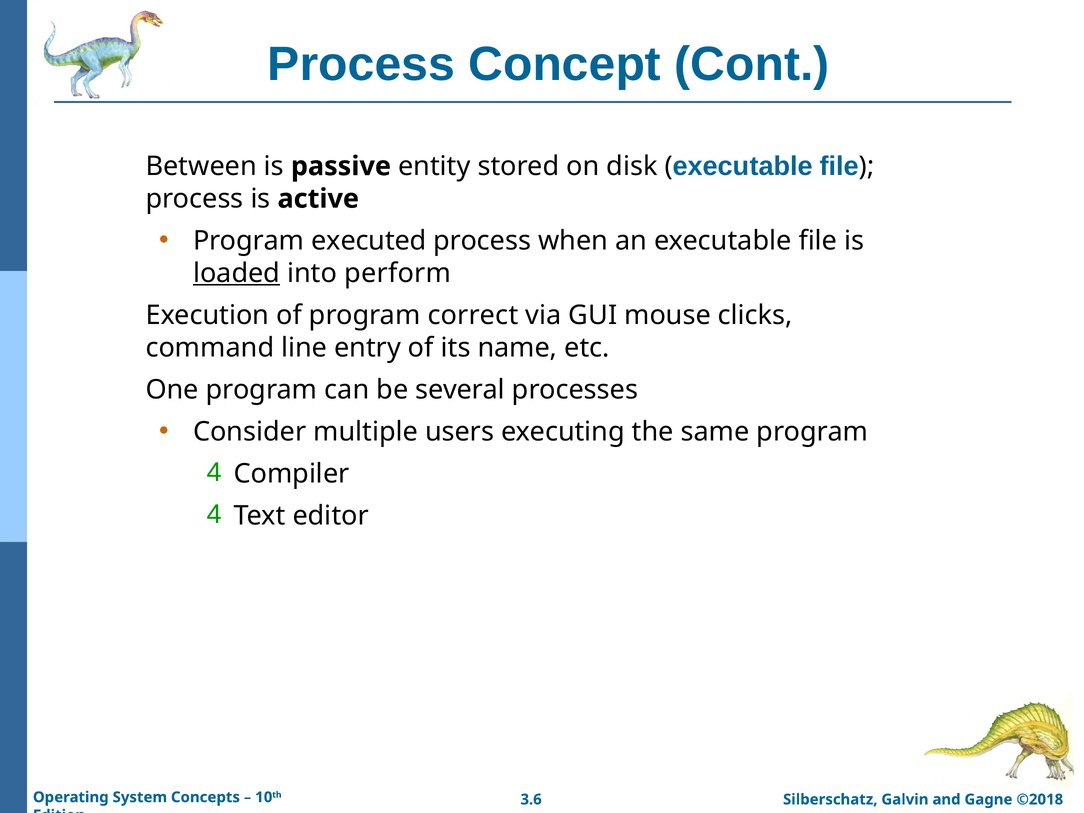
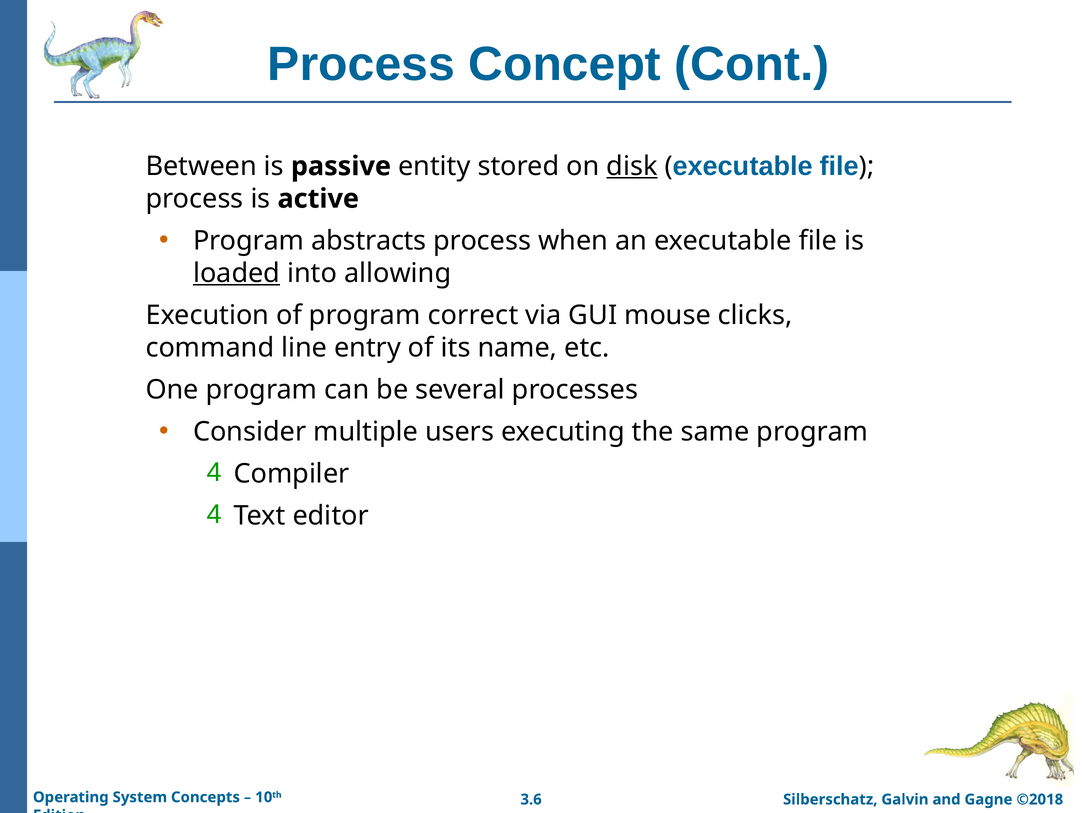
disk underline: none -> present
executed: executed -> abstracts
perform: perform -> allowing
